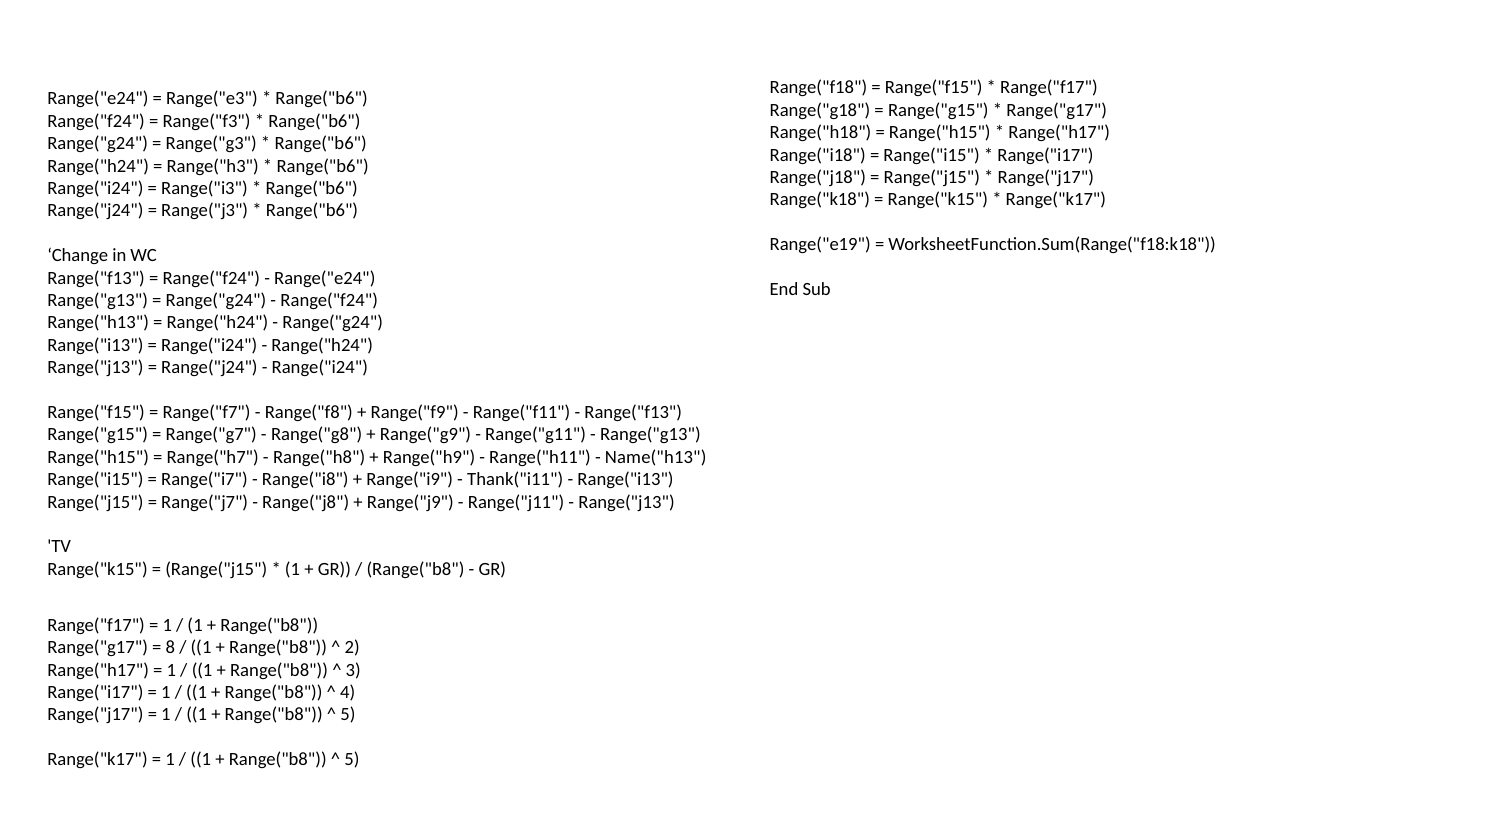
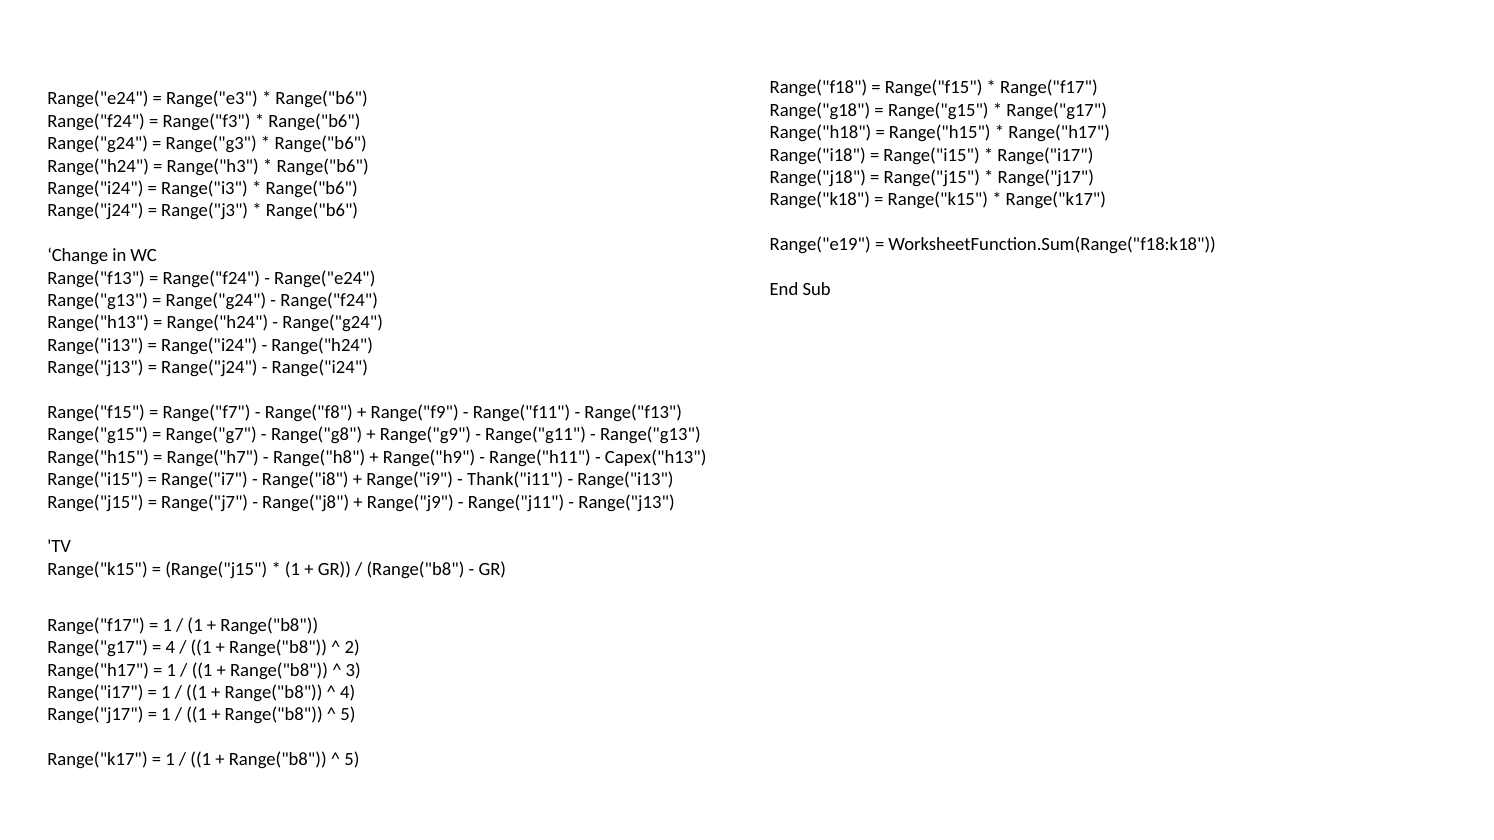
Name("h13: Name("h13 -> Capex("h13
8 at (170, 648): 8 -> 4
